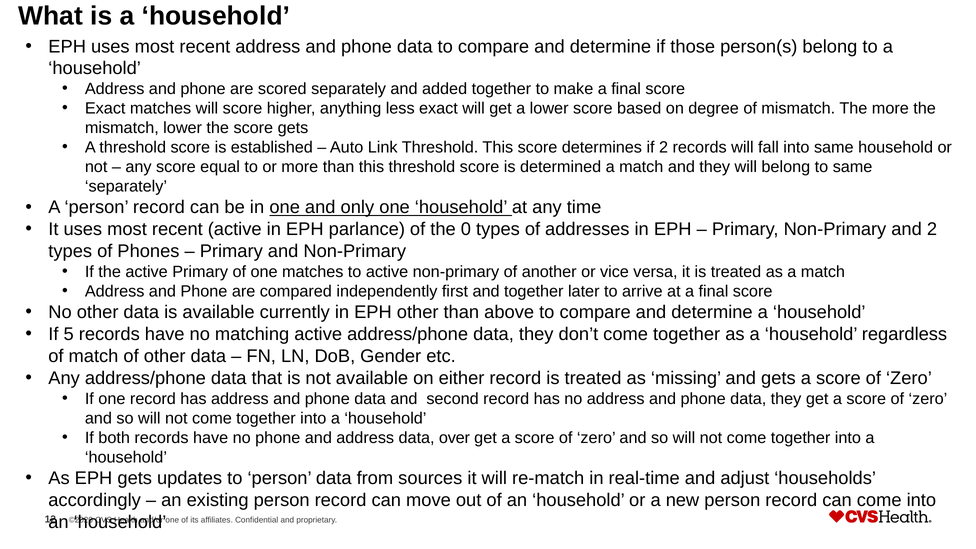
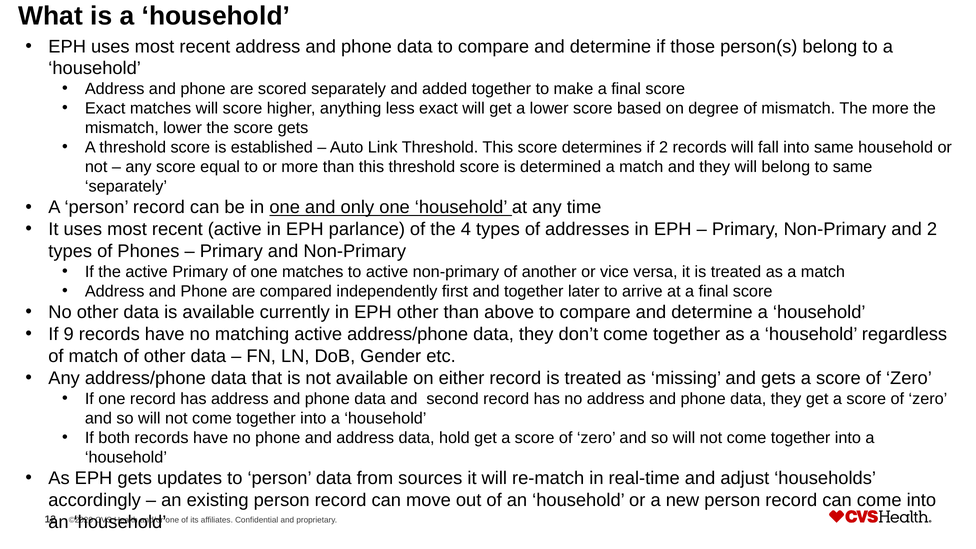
0: 0 -> 4
5: 5 -> 9
over: over -> hold
